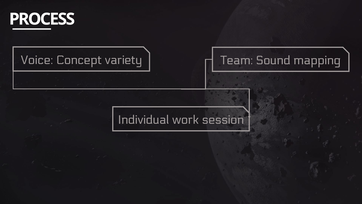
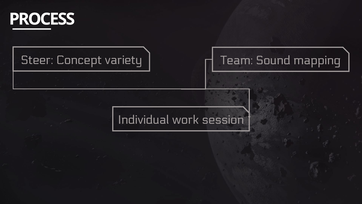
Voice: Voice -> Steer
